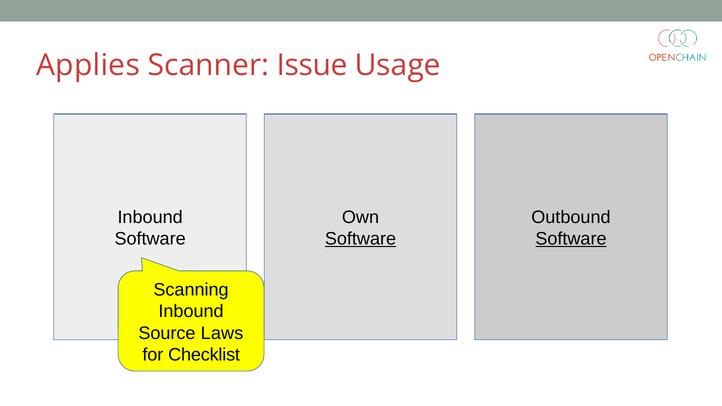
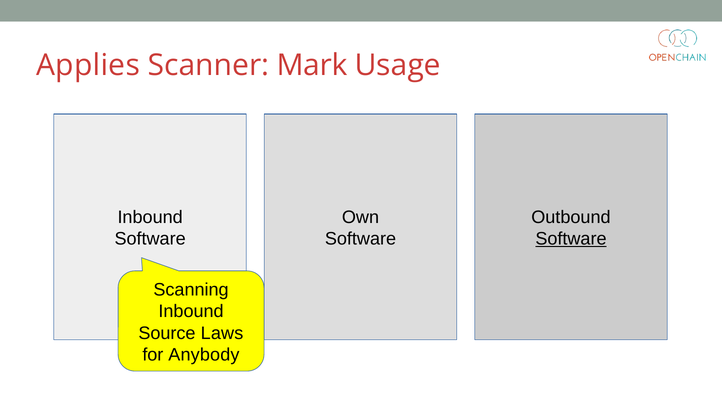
Issue: Issue -> Mark
Software at (361, 239) underline: present -> none
Checklist: Checklist -> Anybody
